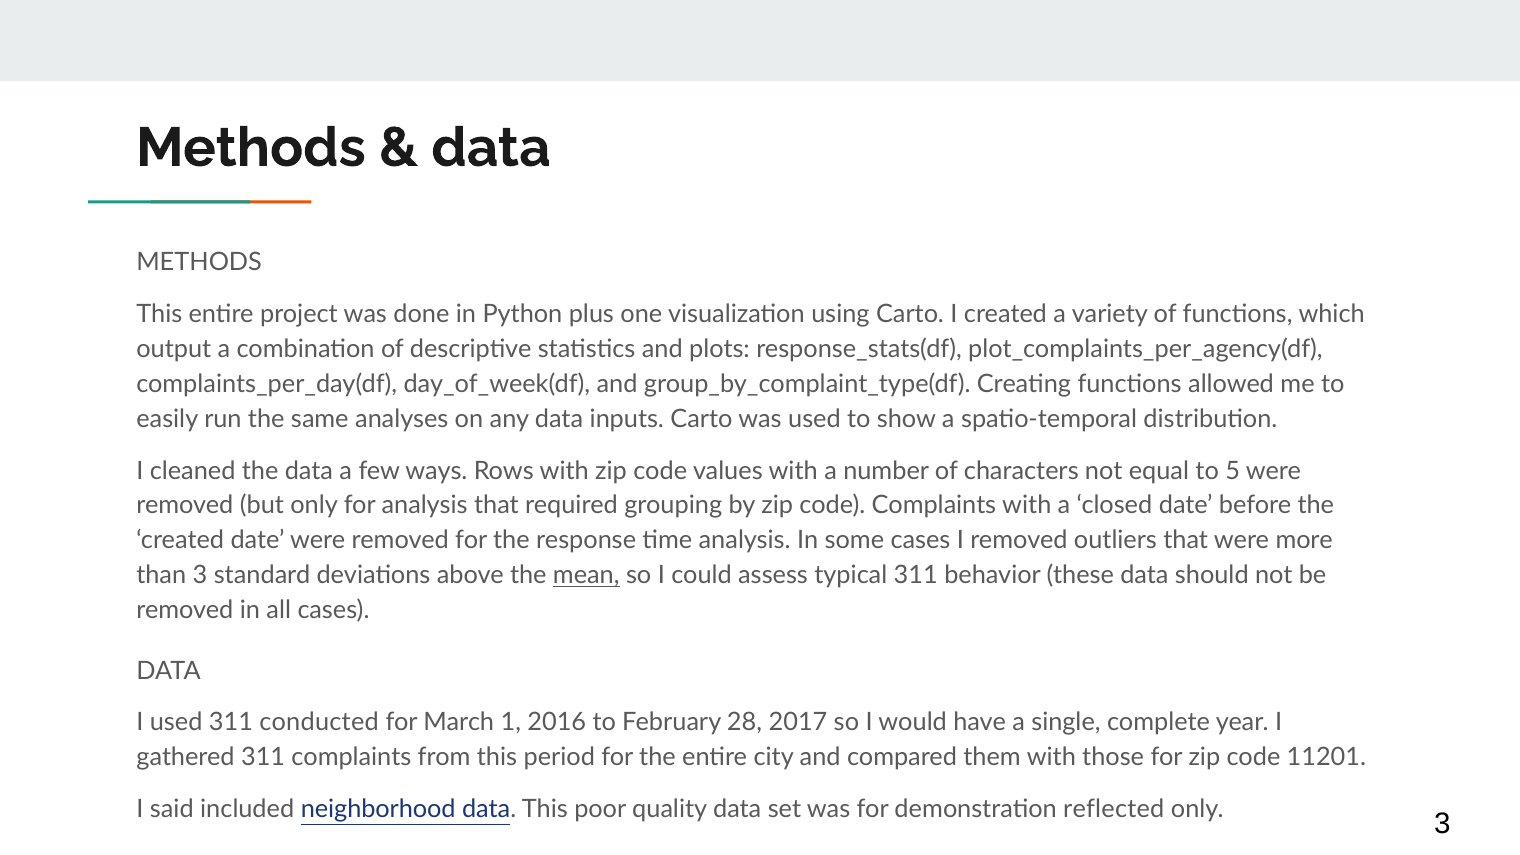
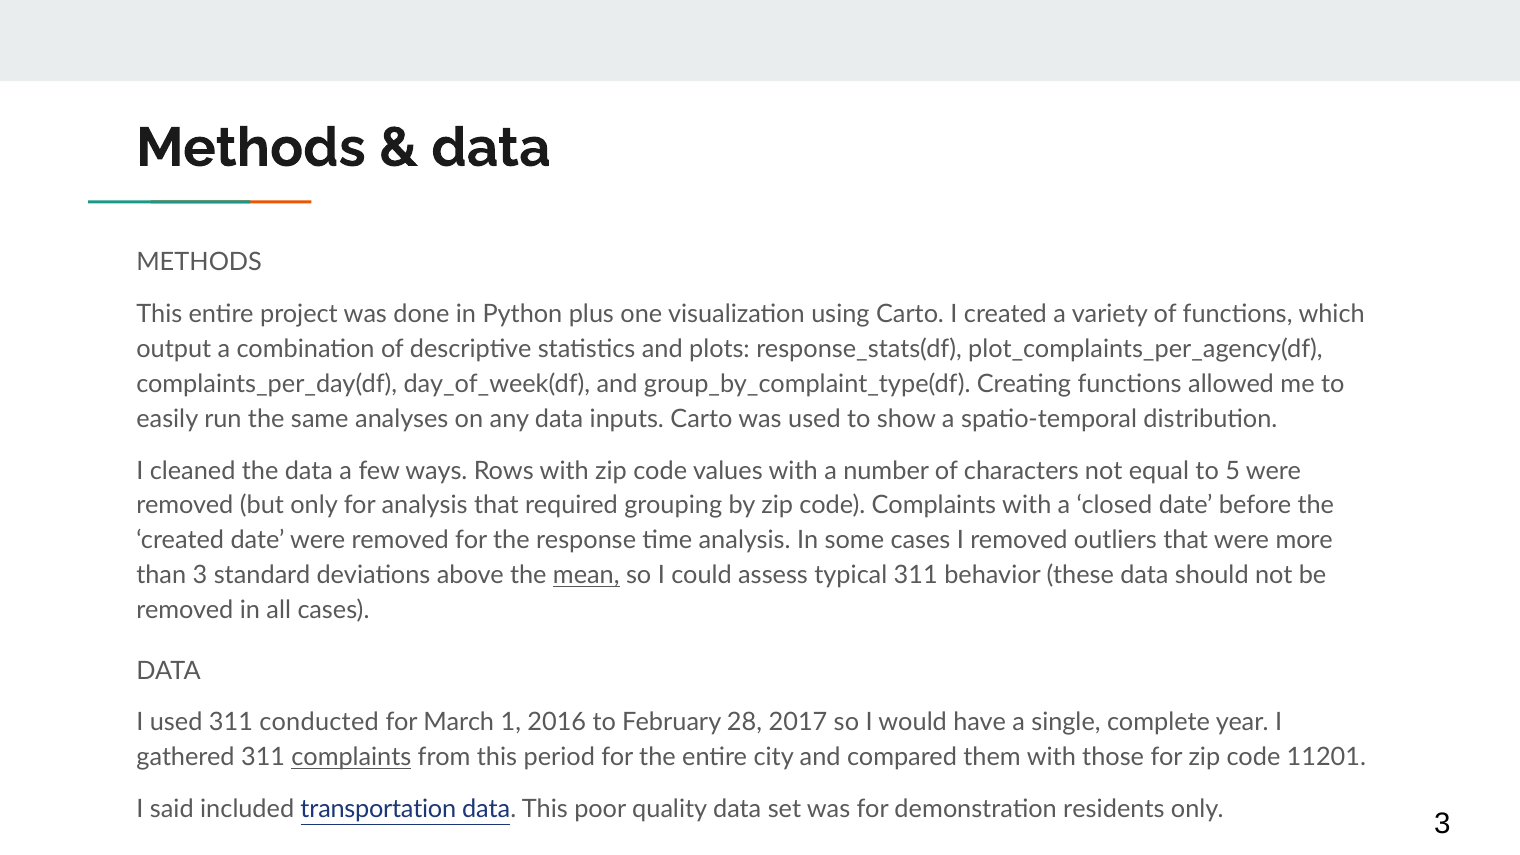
complaints at (351, 758) underline: none -> present
neighborhood: neighborhood -> transportation
reflected: reflected -> residents
